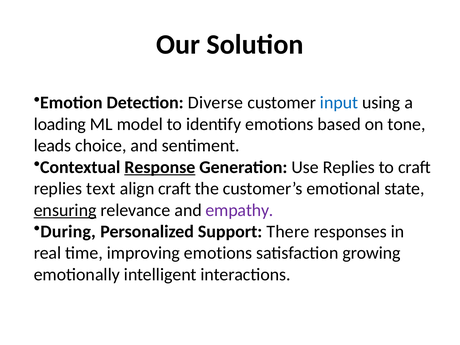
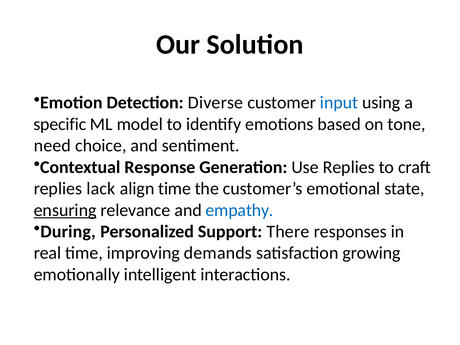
loading: loading -> specific
leads: leads -> need
Response underline: present -> none
text: text -> lack
align craft: craft -> time
empathy colour: purple -> blue
improving emotions: emotions -> demands
